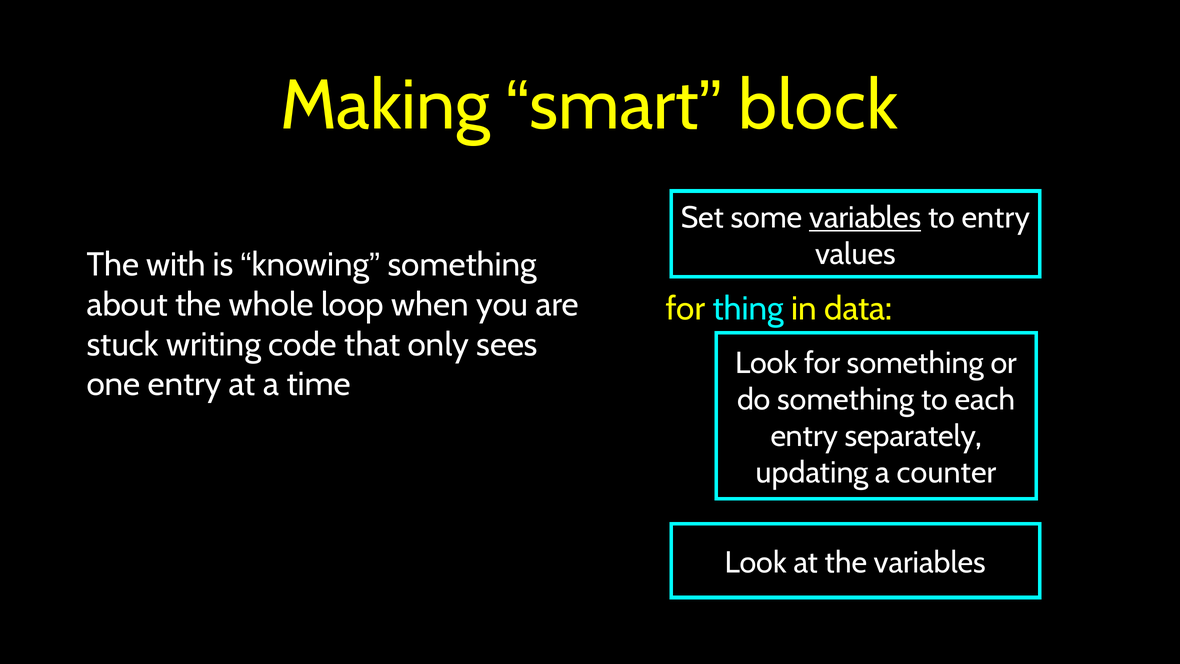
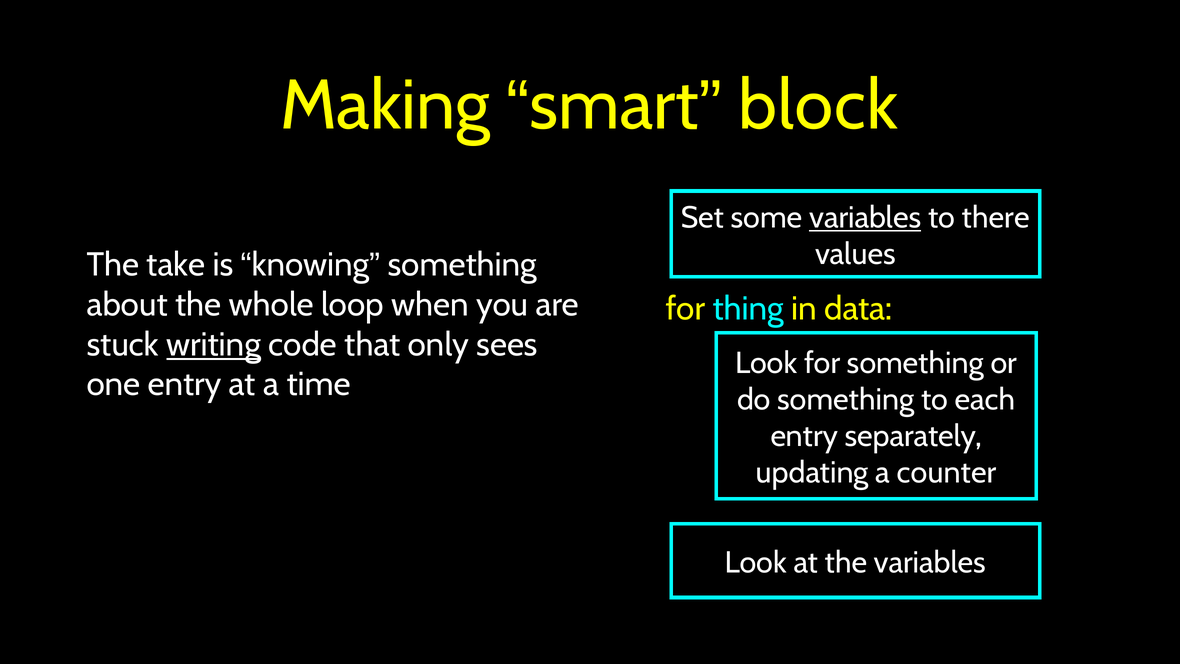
to entry: entry -> there
with: with -> take
writing underline: none -> present
